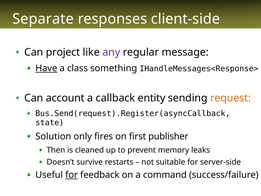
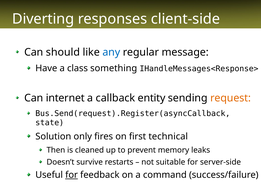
Separate: Separate -> Diverting
project: project -> should
any colour: purple -> blue
Have underline: present -> none
account: account -> internet
publisher: publisher -> technical
